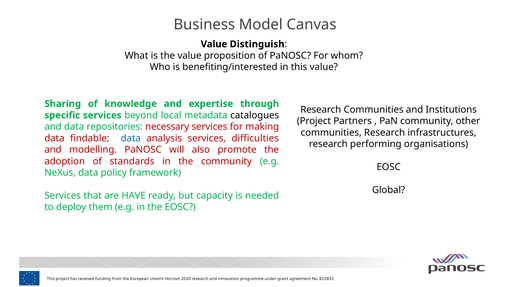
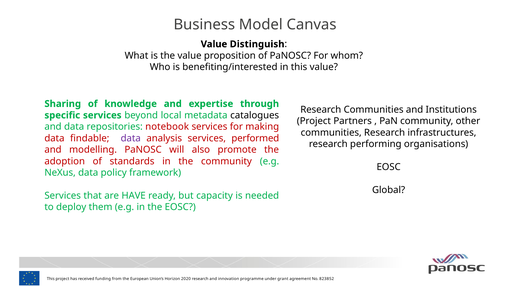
necessary: necessary -> notebook
data at (131, 138) colour: blue -> purple
difficulties: difficulties -> performed
